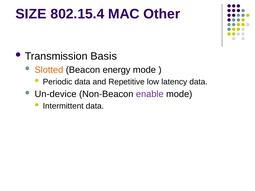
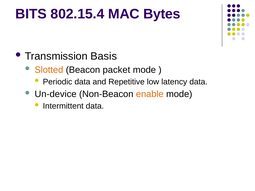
SIZE: SIZE -> BITS
Other: Other -> Bytes
energy: energy -> packet
enable colour: purple -> orange
